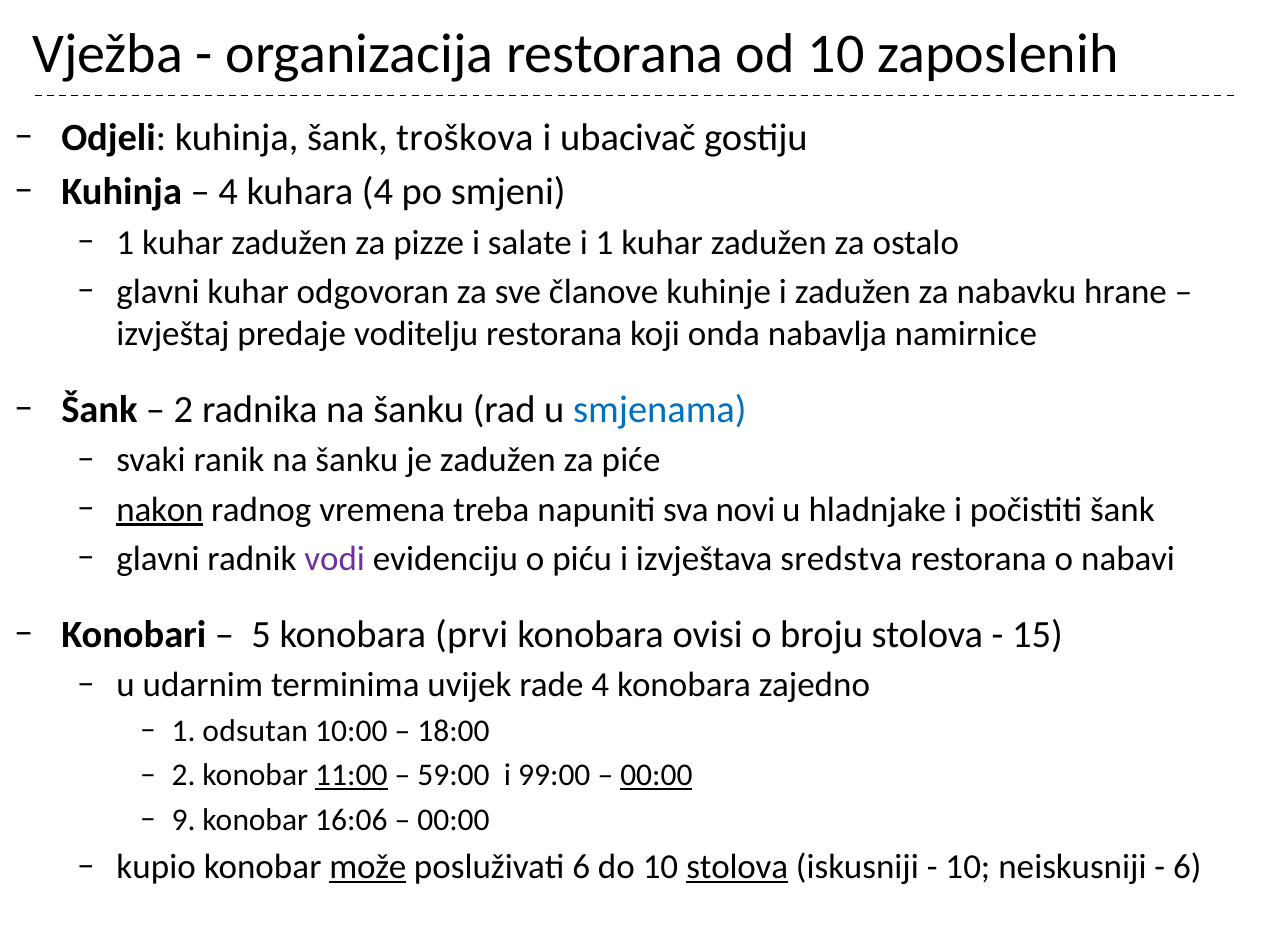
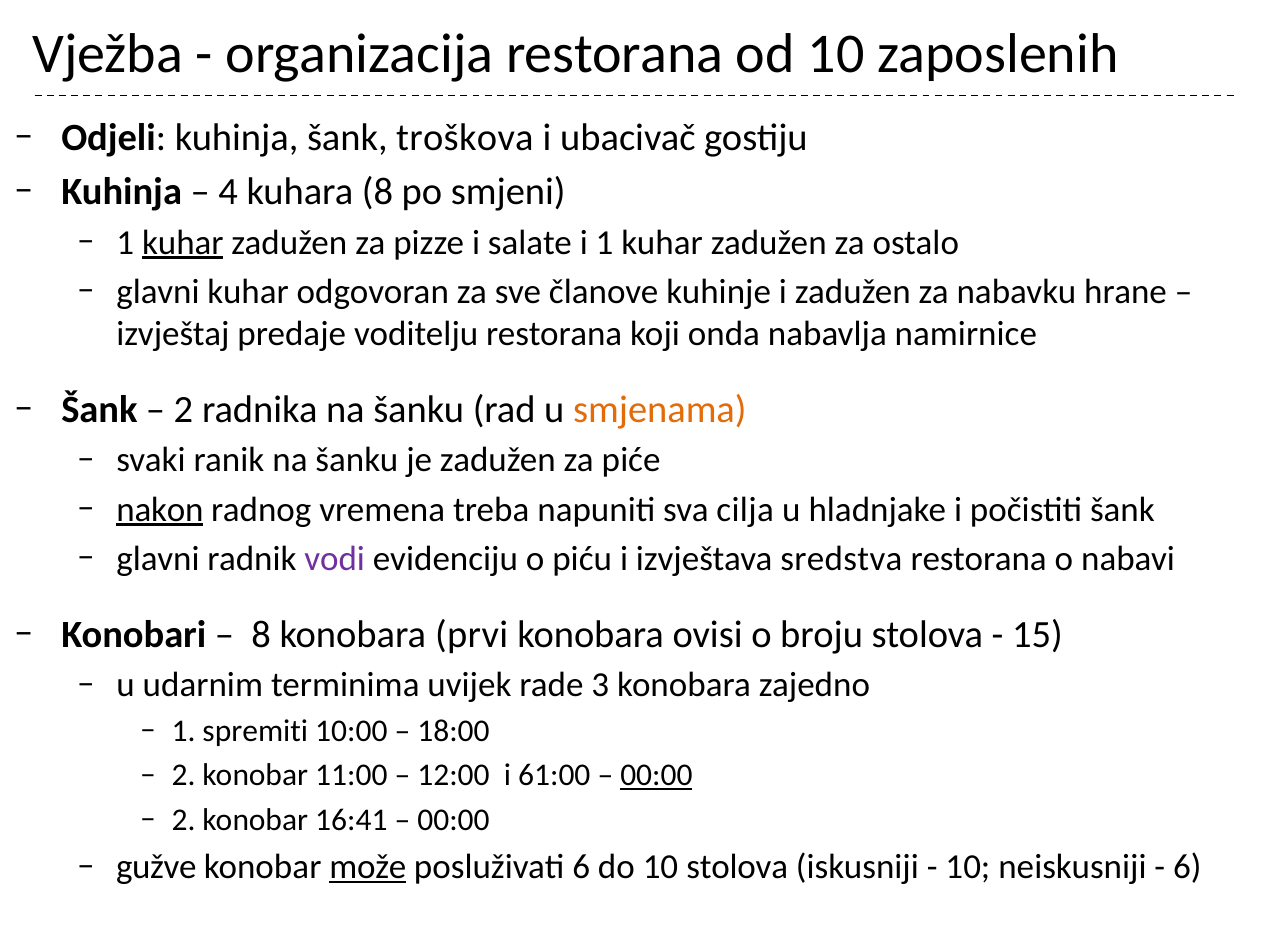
kuhara 4: 4 -> 8
kuhar at (183, 242) underline: none -> present
smjenama colour: blue -> orange
novi: novi -> cilja
5 at (261, 634): 5 -> 8
rade 4: 4 -> 3
odsutan: odsutan -> spremiti
11:00 underline: present -> none
59:00: 59:00 -> 12:00
99:00: 99:00 -> 61:00
9 at (184, 819): 9 -> 2
16:06: 16:06 -> 16:41
kupio: kupio -> gužve
stolova at (737, 867) underline: present -> none
